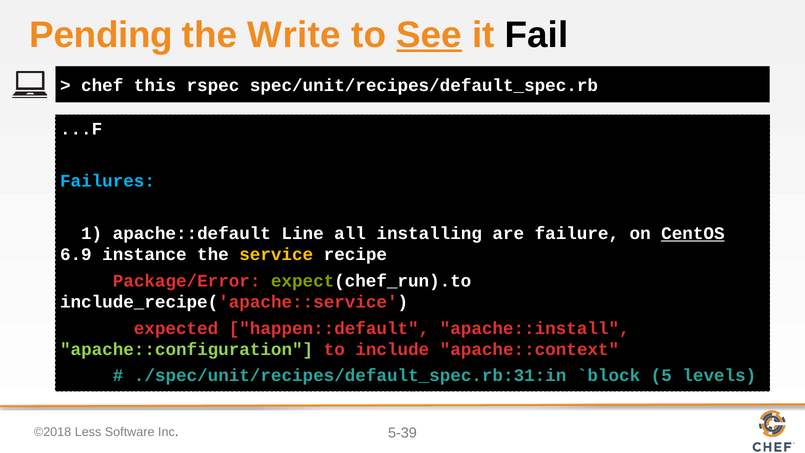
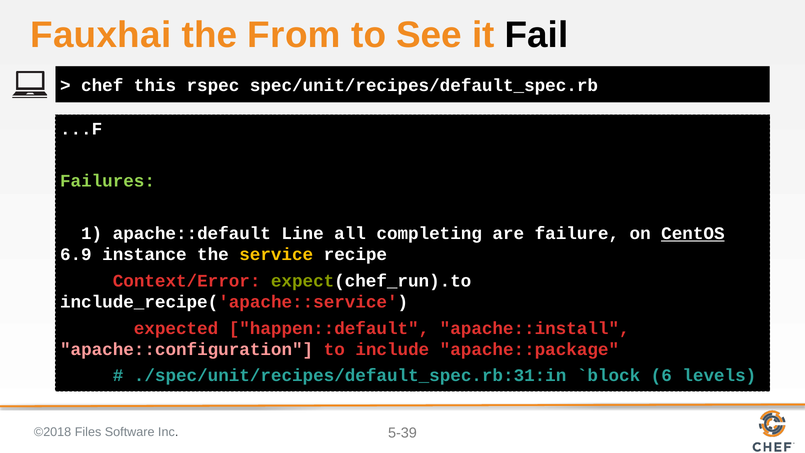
Pending: Pending -> Fauxhai
Write: Write -> From
See underline: present -> none
Failures colour: light blue -> light green
installing: installing -> completing
Package/Error: Package/Error -> Context/Error
apache::configuration colour: light green -> pink
apache::context: apache::context -> apache::package
5: 5 -> 6
Less: Less -> Files
